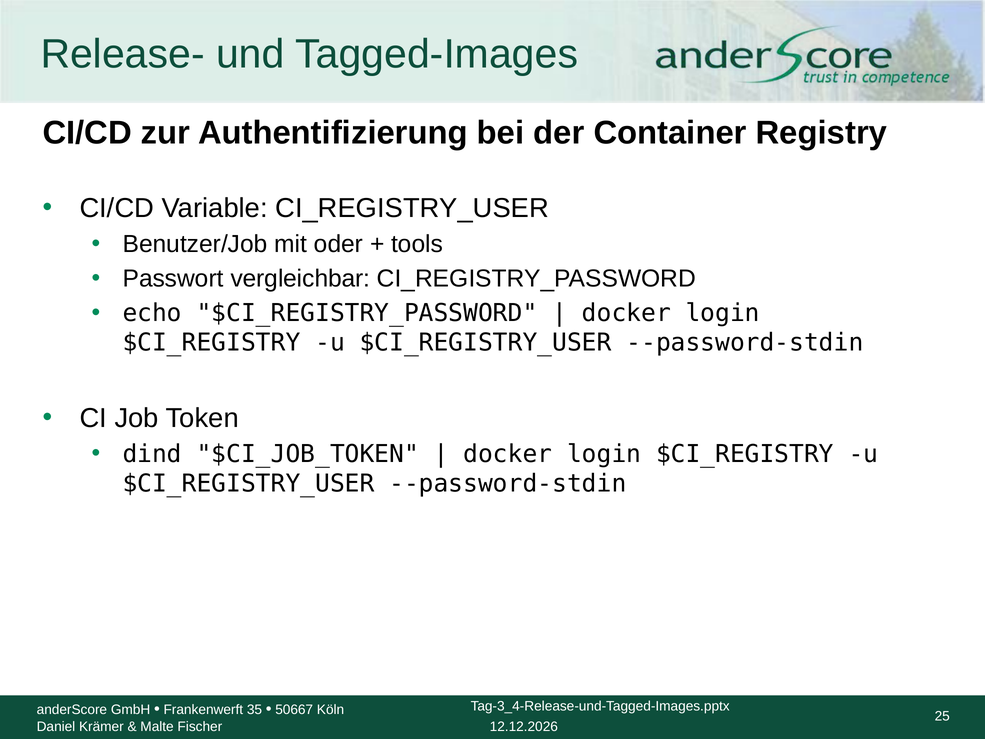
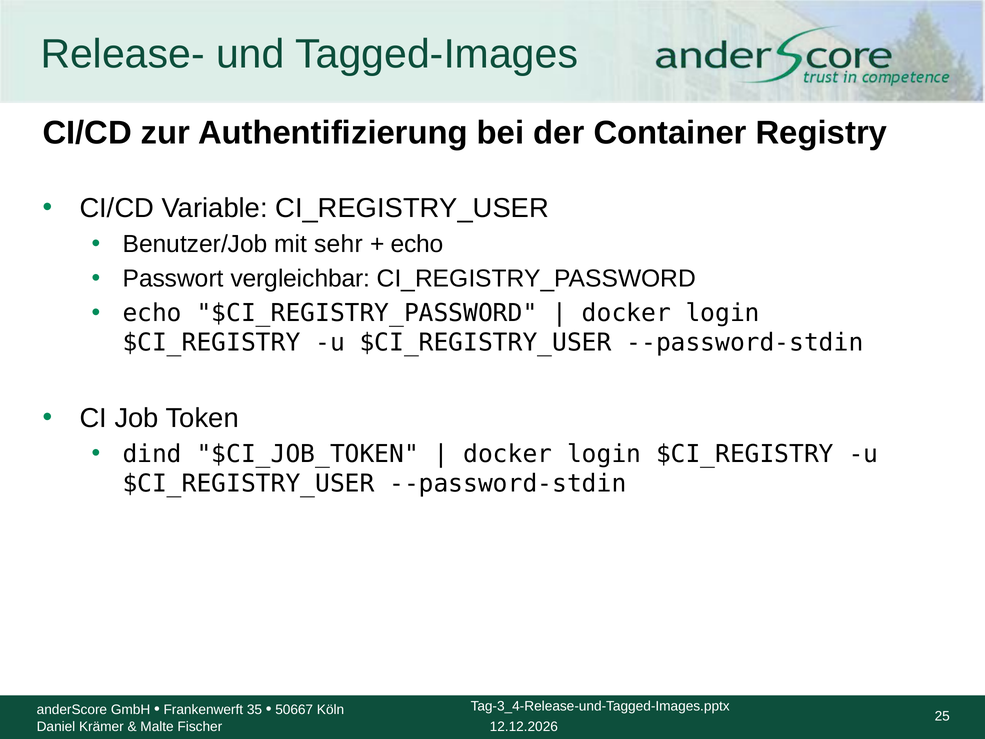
oder: oder -> sehr
tools at (417, 244): tools -> echo
